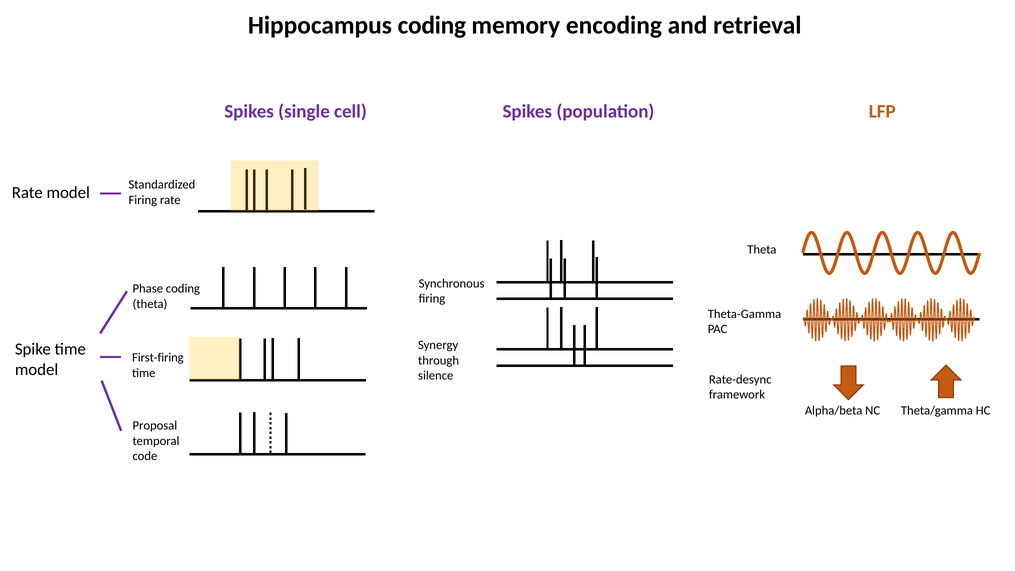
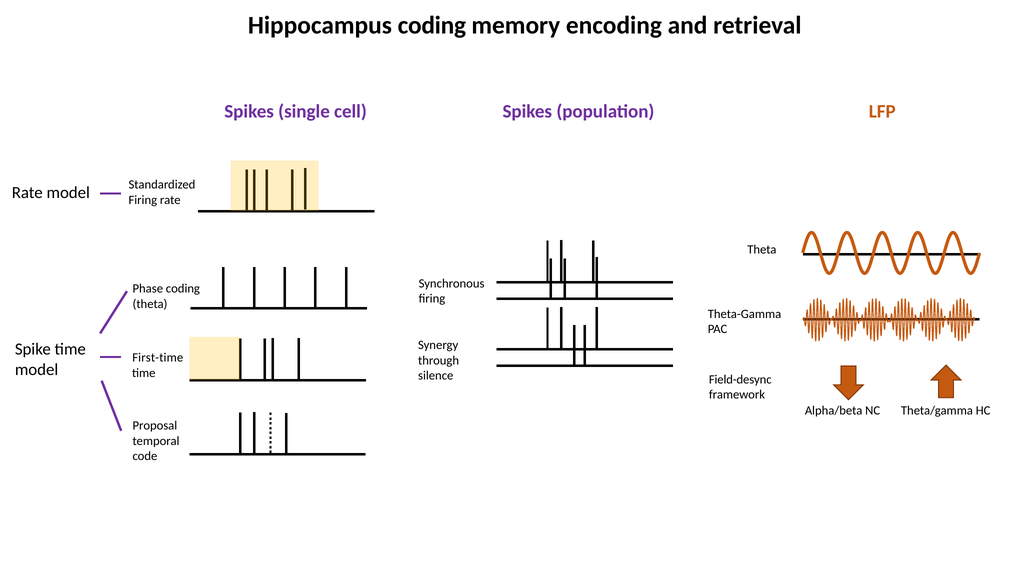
First-firing: First-firing -> First-time
Rate-desync: Rate-desync -> Field-desync
